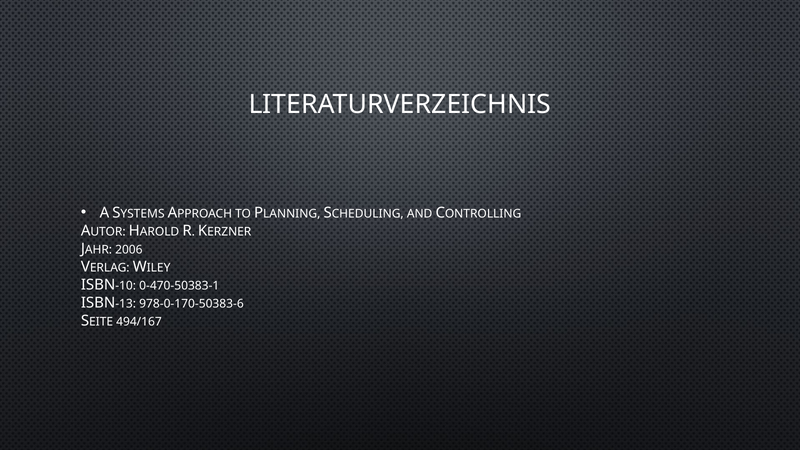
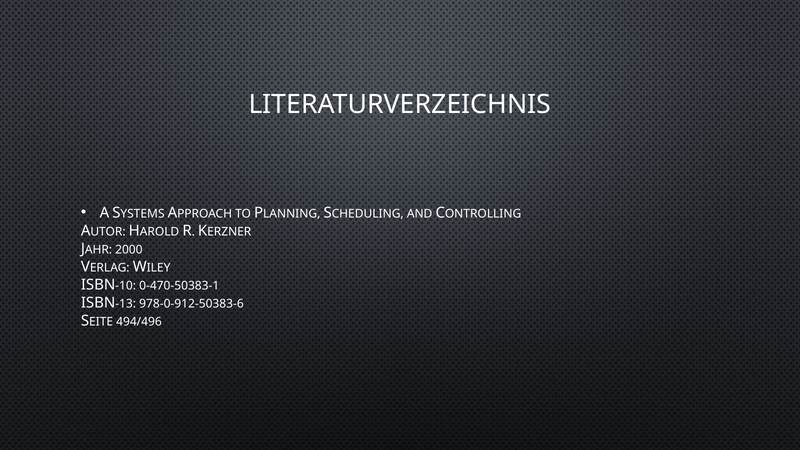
2006: 2006 -> 2000
978-0-170-50383-6: 978-0-170-50383-6 -> 978-0-912-50383-6
494/167: 494/167 -> 494/496
